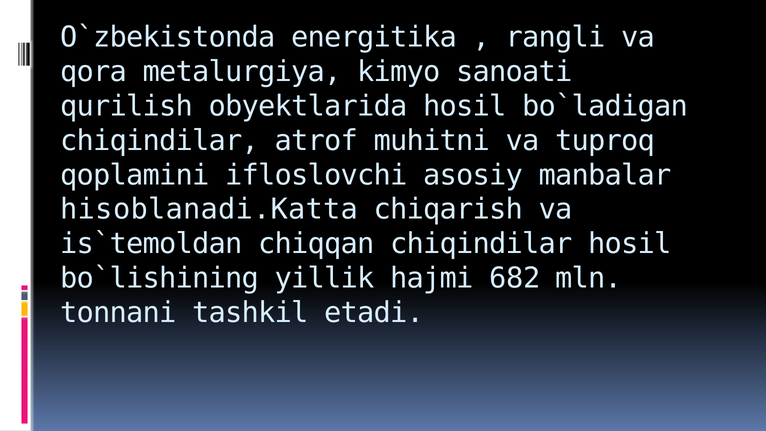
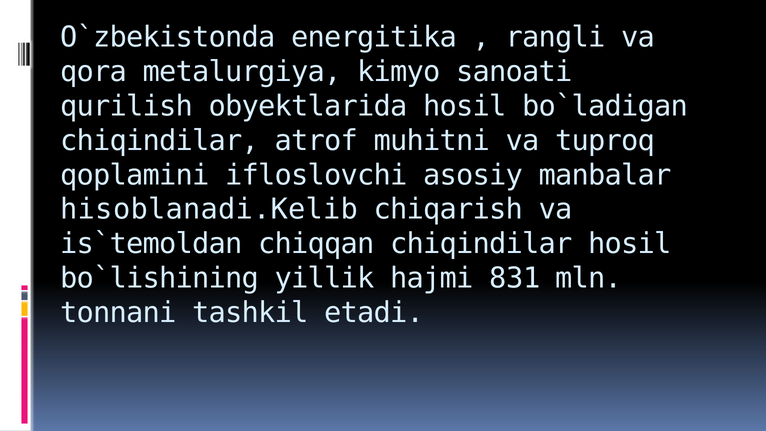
hisoblanadi.Katta: hisoblanadi.Katta -> hisoblanadi.Kelib
682: 682 -> 831
